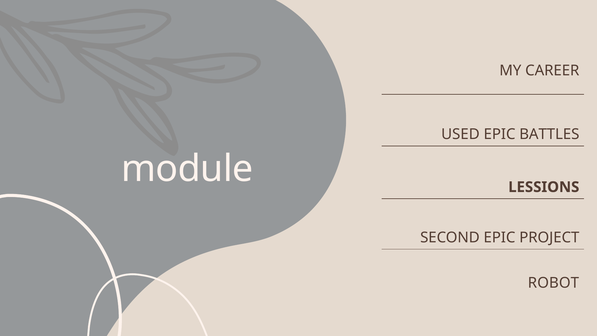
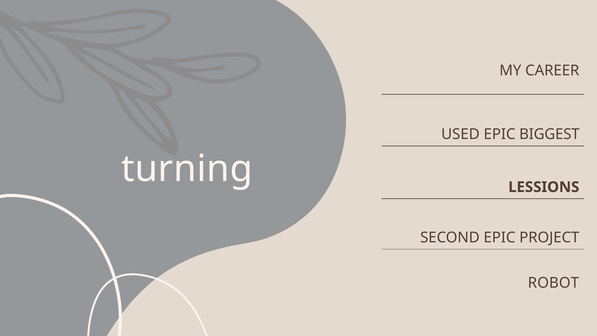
BATTLES: BATTLES -> BIGGEST
module: module -> turning
